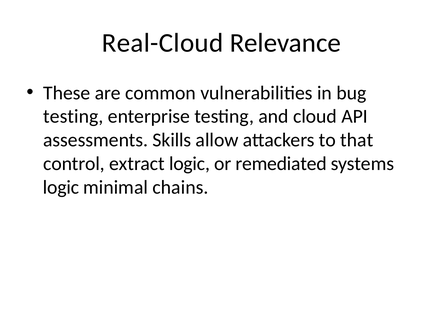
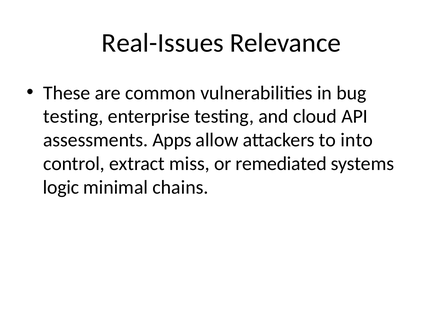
Real-Cloud: Real-Cloud -> Real-Issues
Skills: Skills -> Apps
that: that -> into
extract logic: logic -> miss
